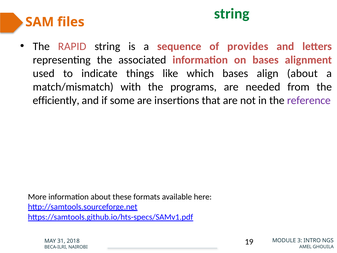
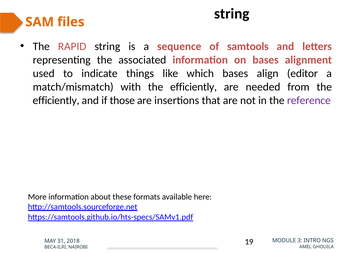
string at (232, 14) colour: green -> black
provides: provides -> samtools
align about: about -> editor
with the programs: programs -> efficiently
some: some -> those
